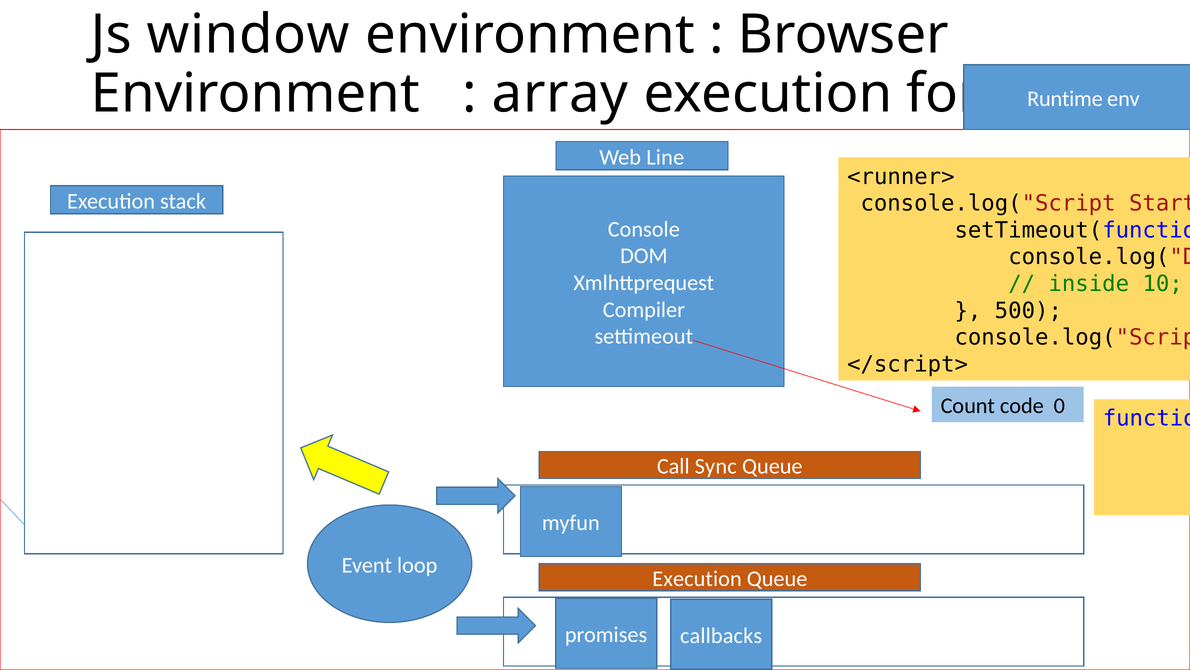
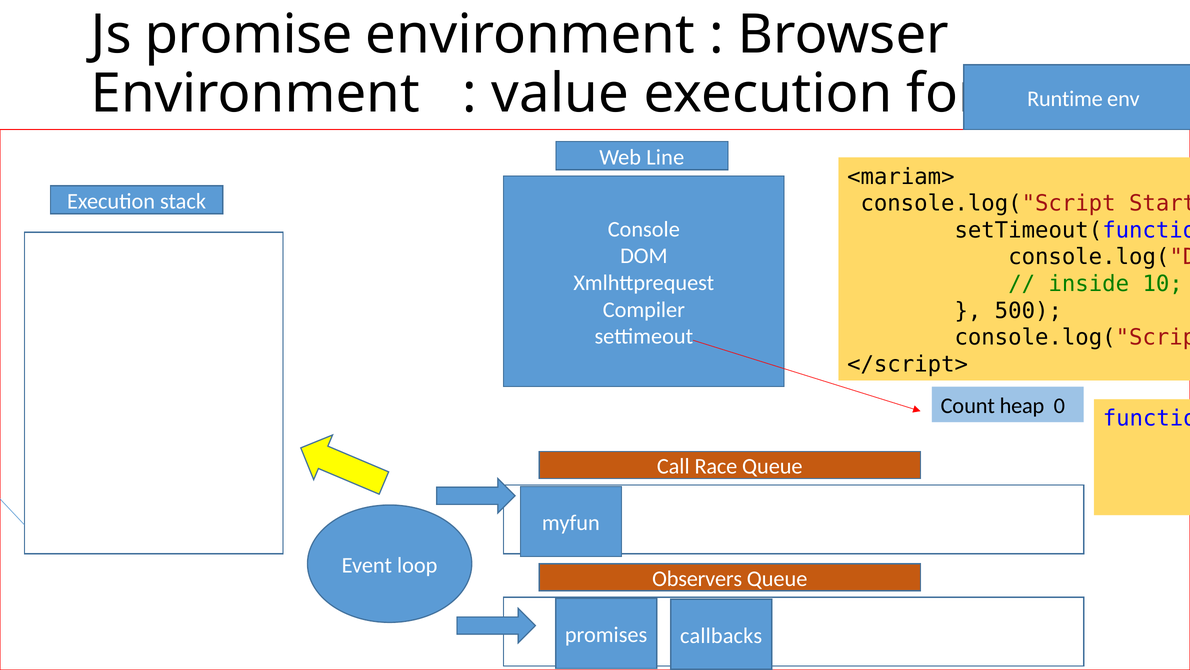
window: window -> promise
array: array -> value
<runner>: <runner> -> <mariam>
code: code -> heap
Sync: Sync -> Race
Execution at (697, 578): Execution -> Observers
